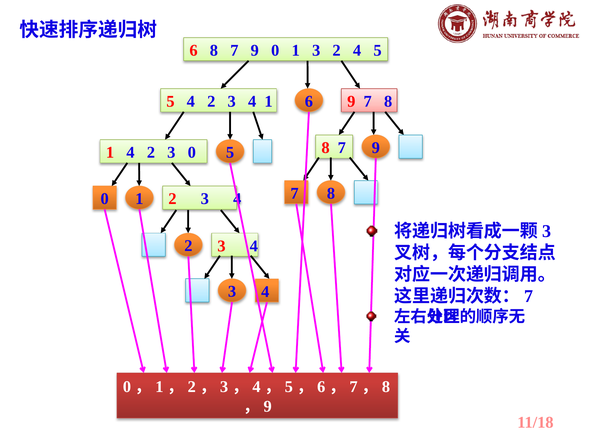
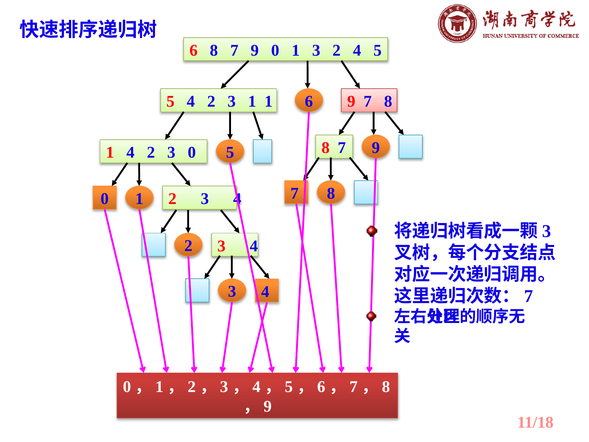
4 at (252, 101): 4 -> 1
